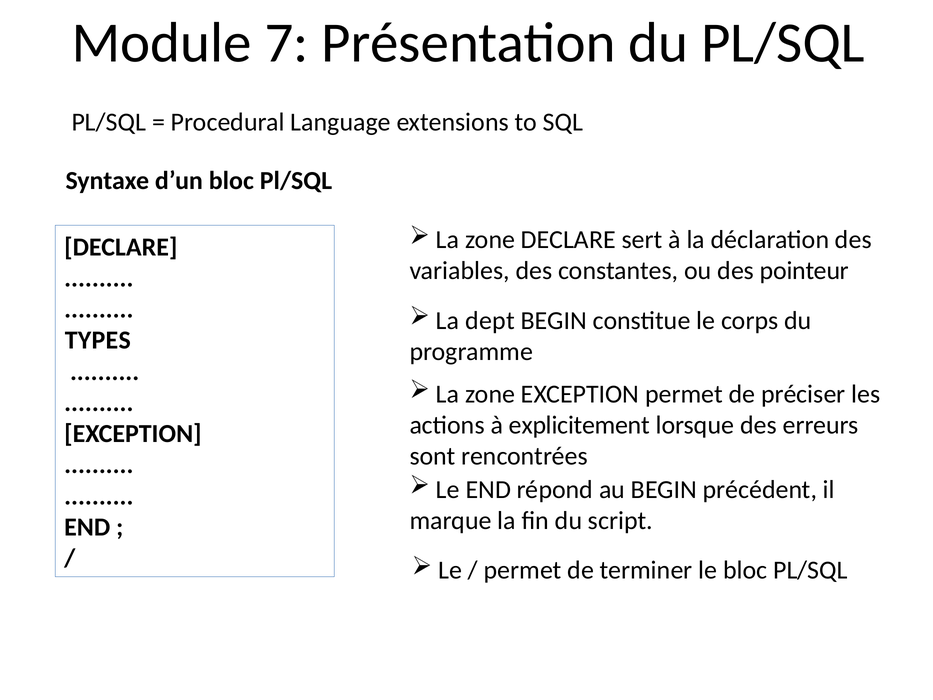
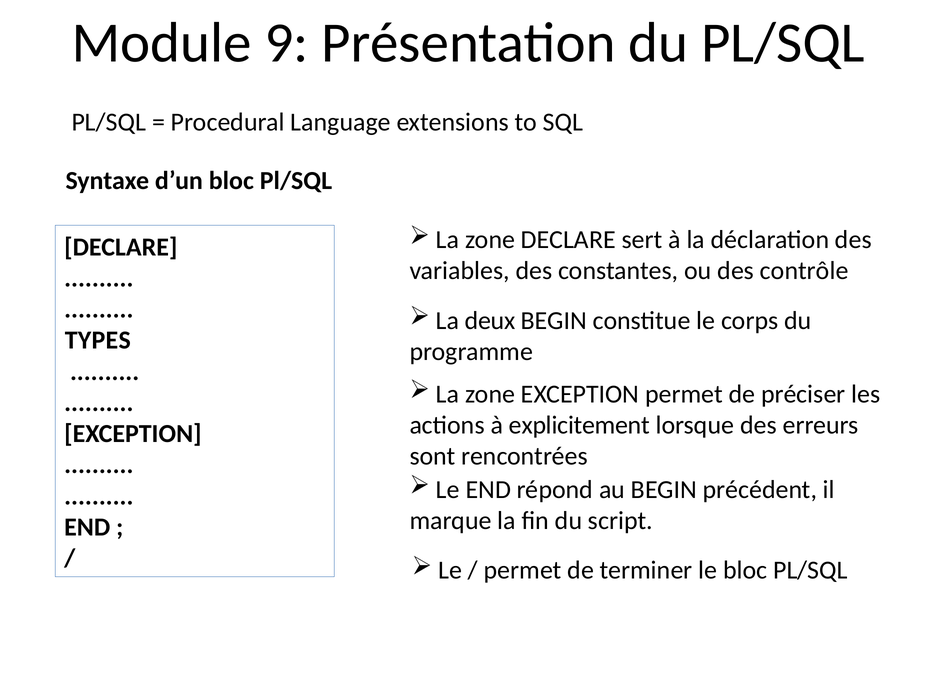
7: 7 -> 9
pointeur: pointeur -> contrôle
dept: dept -> deux
